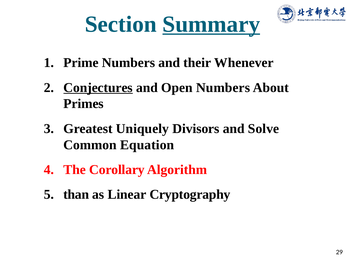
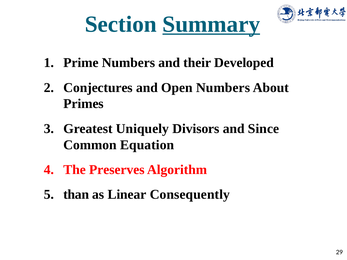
Whenever: Whenever -> Developed
Conjectures underline: present -> none
Solve: Solve -> Since
Corollary: Corollary -> Preserves
Cryptography: Cryptography -> Consequently
